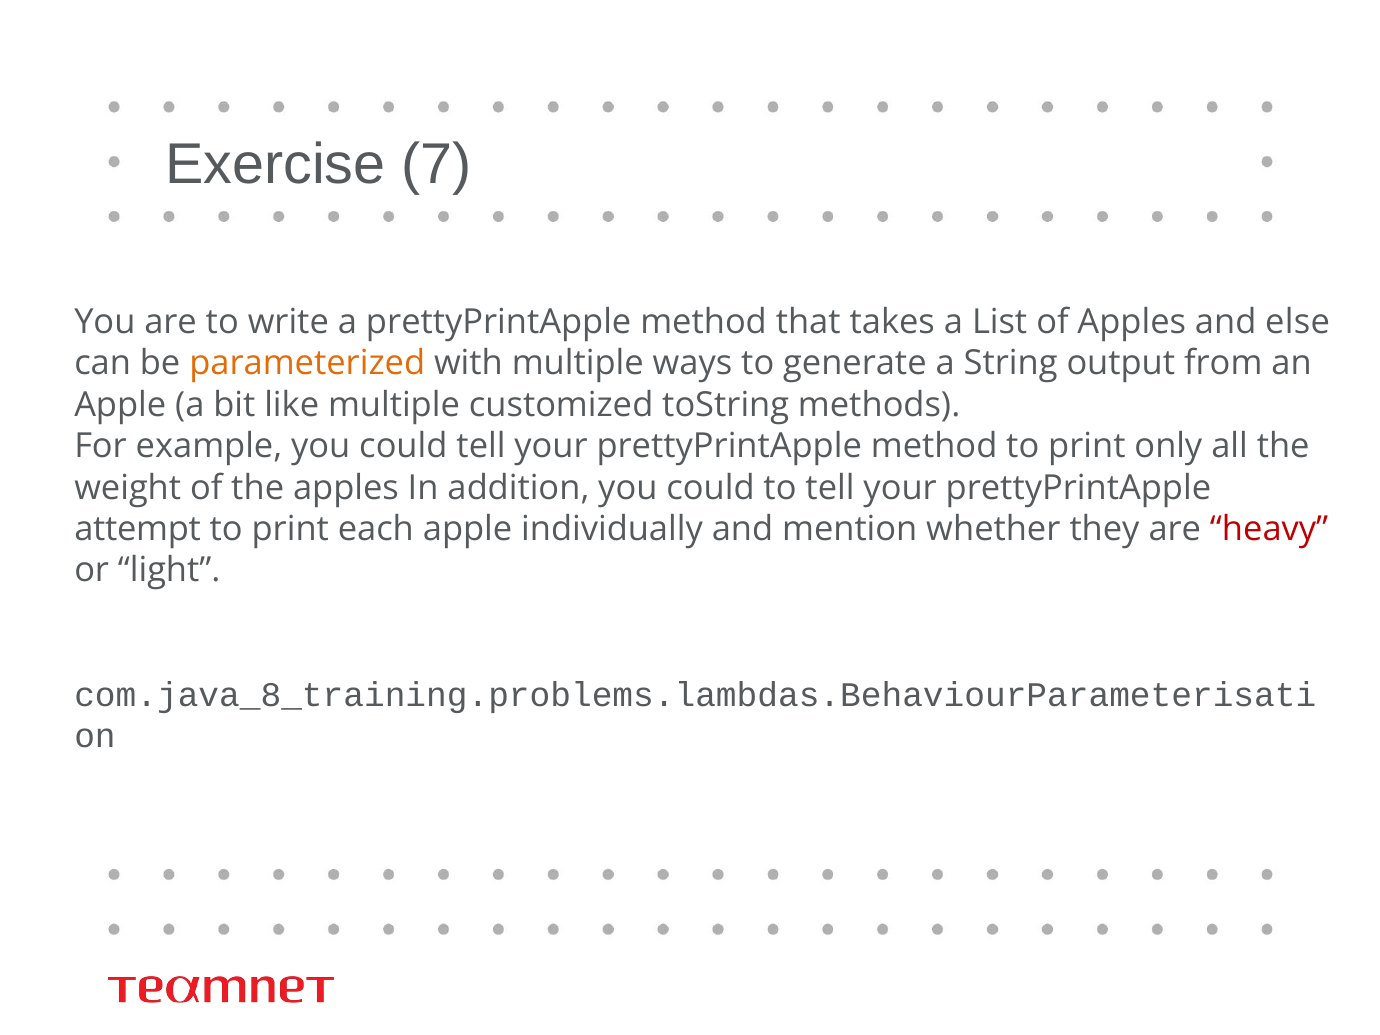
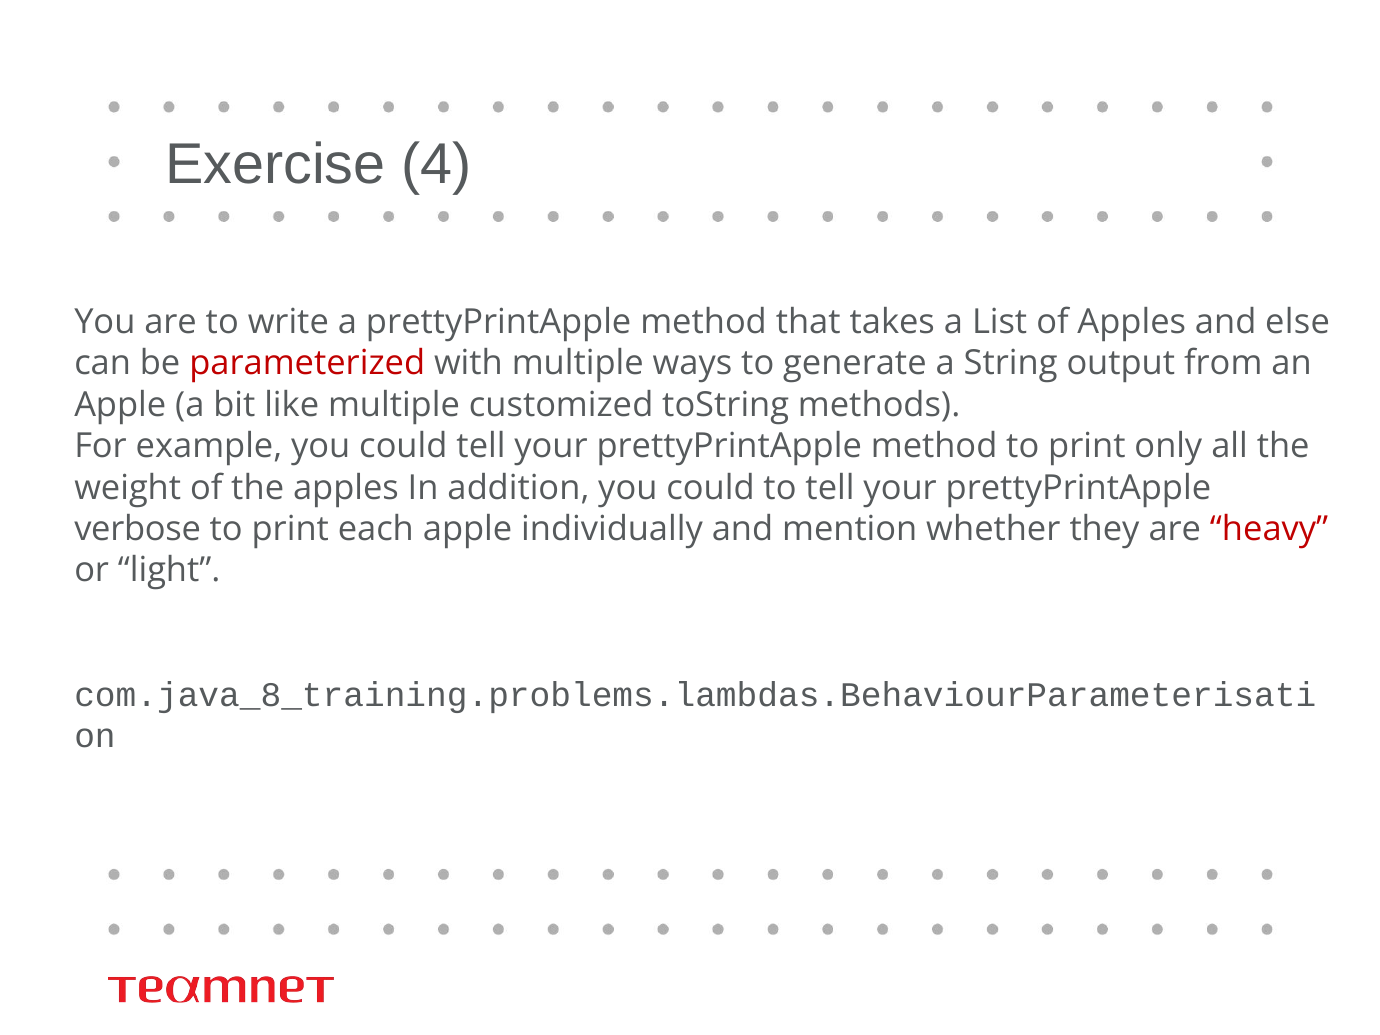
7: 7 -> 4
parameterized colour: orange -> red
attempt: attempt -> verbose
